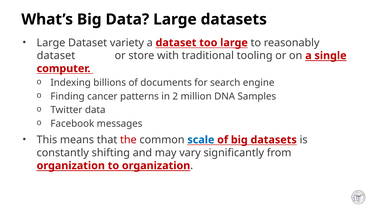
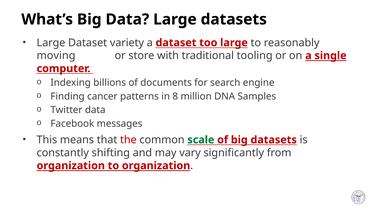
dataset at (56, 56): dataset -> moving
2: 2 -> 8
scale colour: blue -> green
